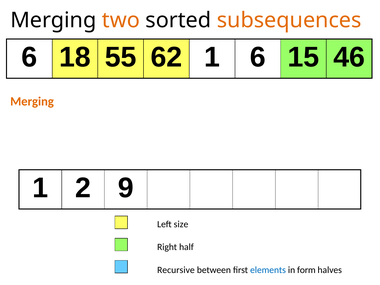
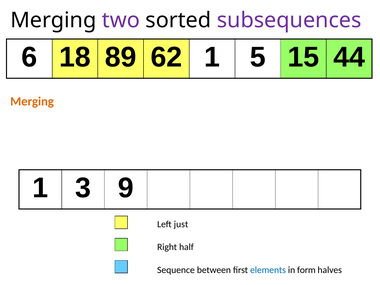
two colour: orange -> purple
subsequences colour: orange -> purple
55: 55 -> 89
1 6: 6 -> 5
46: 46 -> 44
2: 2 -> 3
size: size -> just
Recursive: Recursive -> Sequence
